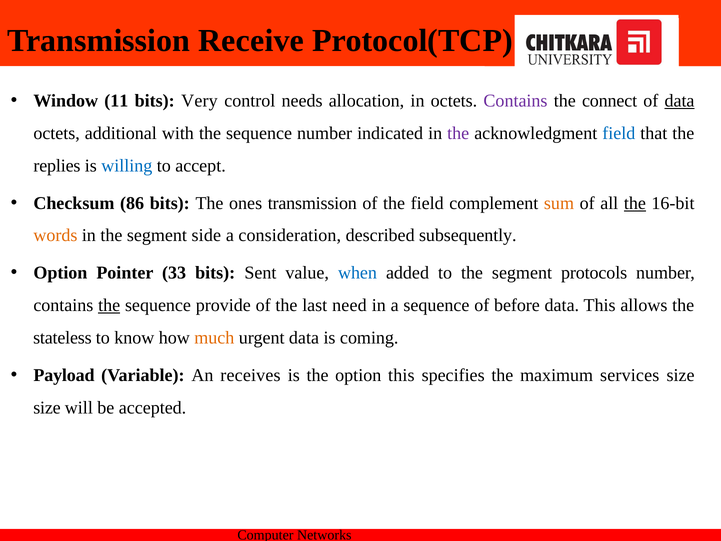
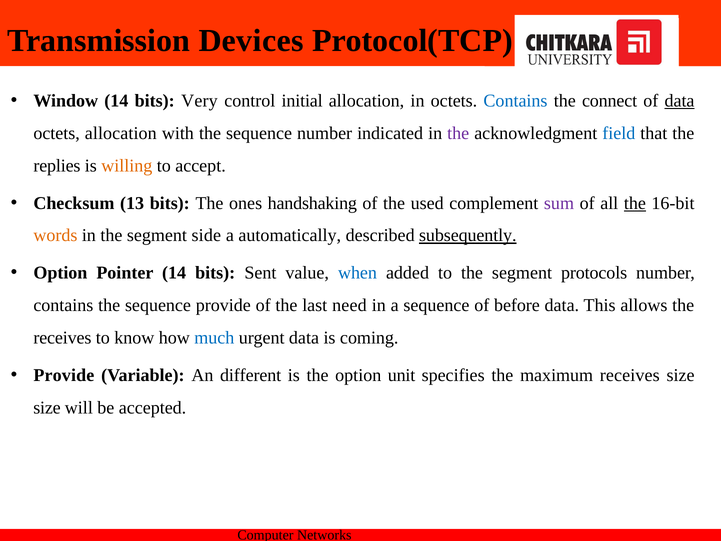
Receive: Receive -> Devices
11 at (116, 101): 11 -> 14
needs: needs -> initial
Contains at (515, 101) colour: purple -> blue
octets additional: additional -> allocation
willing colour: blue -> orange
86: 86 -> 13
ones transmission: transmission -> handshaking
the field: field -> used
sum colour: orange -> purple
consideration: consideration -> automatically
subsequently underline: none -> present
Pointer 33: 33 -> 14
the at (109, 305) underline: present -> none
stateless at (62, 338): stateless -> receives
much colour: orange -> blue
Payload at (64, 375): Payload -> Provide
receives: receives -> different
option this: this -> unit
maximum services: services -> receives
